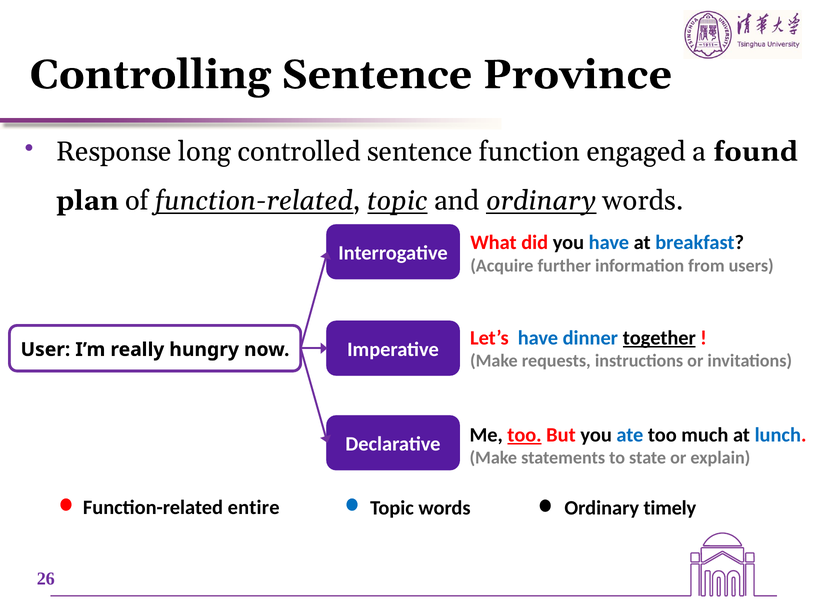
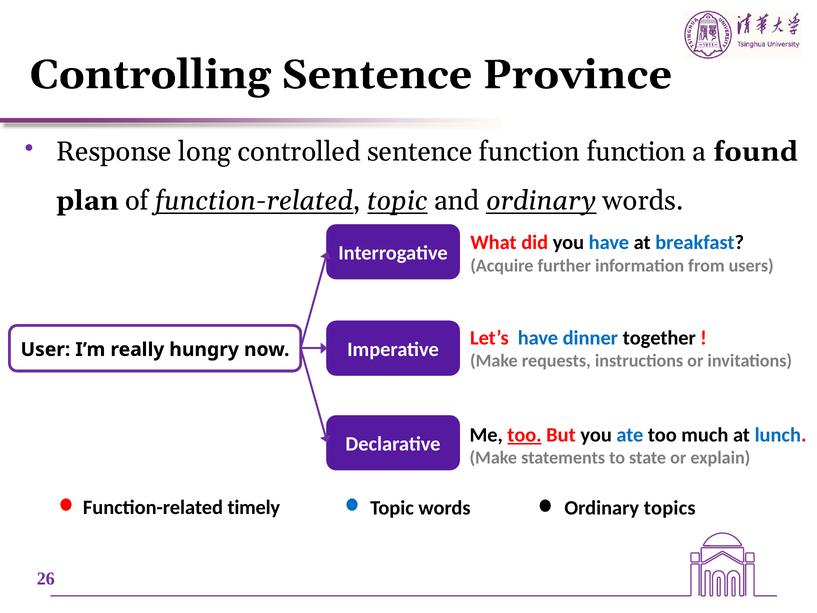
function engaged: engaged -> function
together underline: present -> none
entire: entire -> timely
timely: timely -> topics
